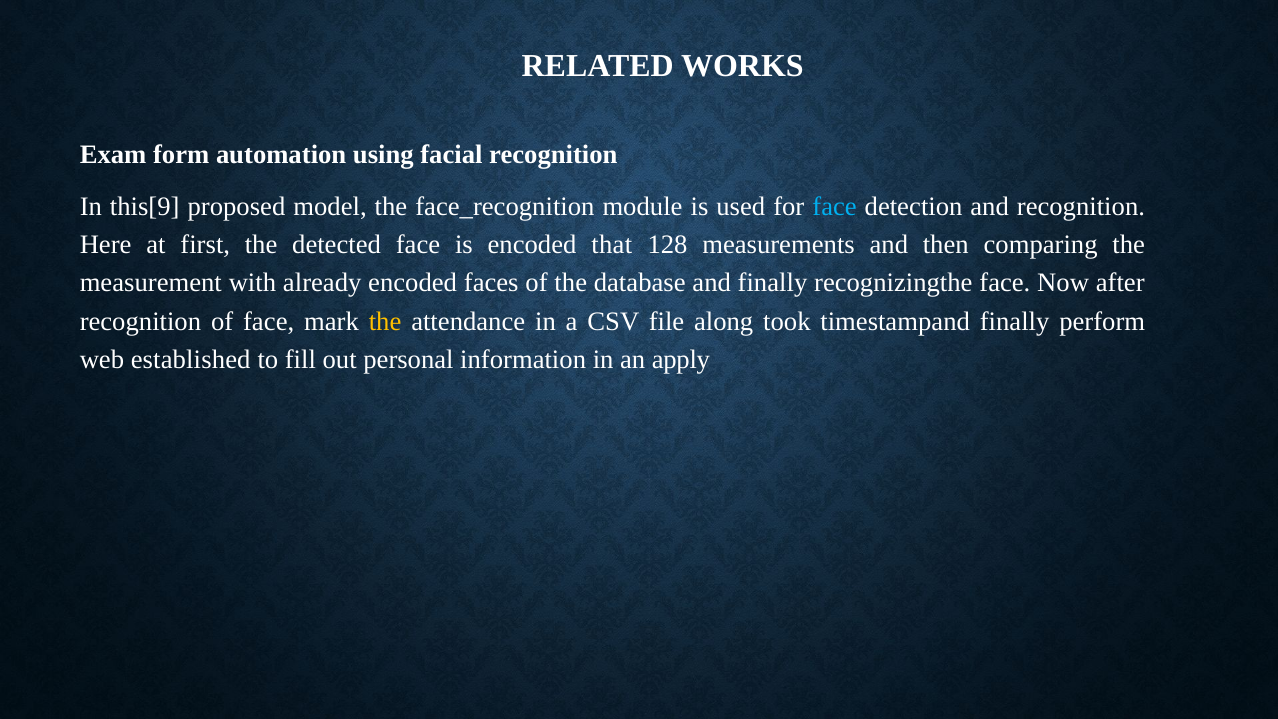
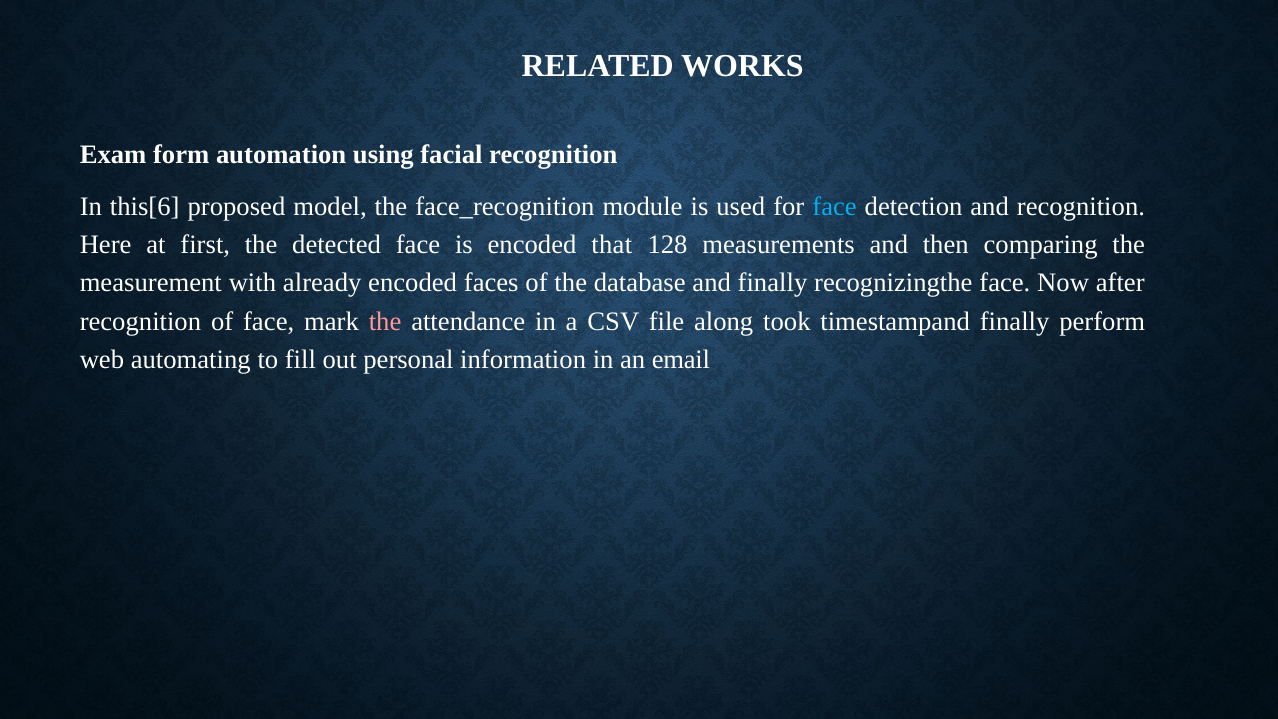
this[9: this[9 -> this[6
the at (385, 321) colour: yellow -> pink
established: established -> automating
apply: apply -> email
